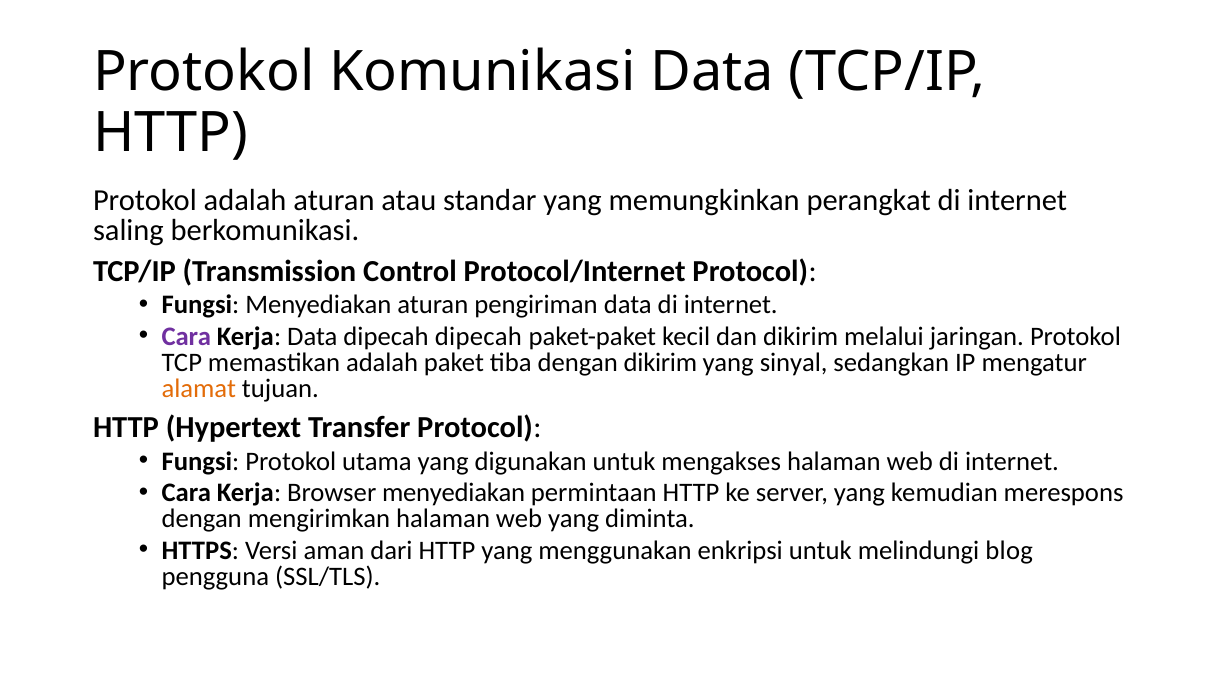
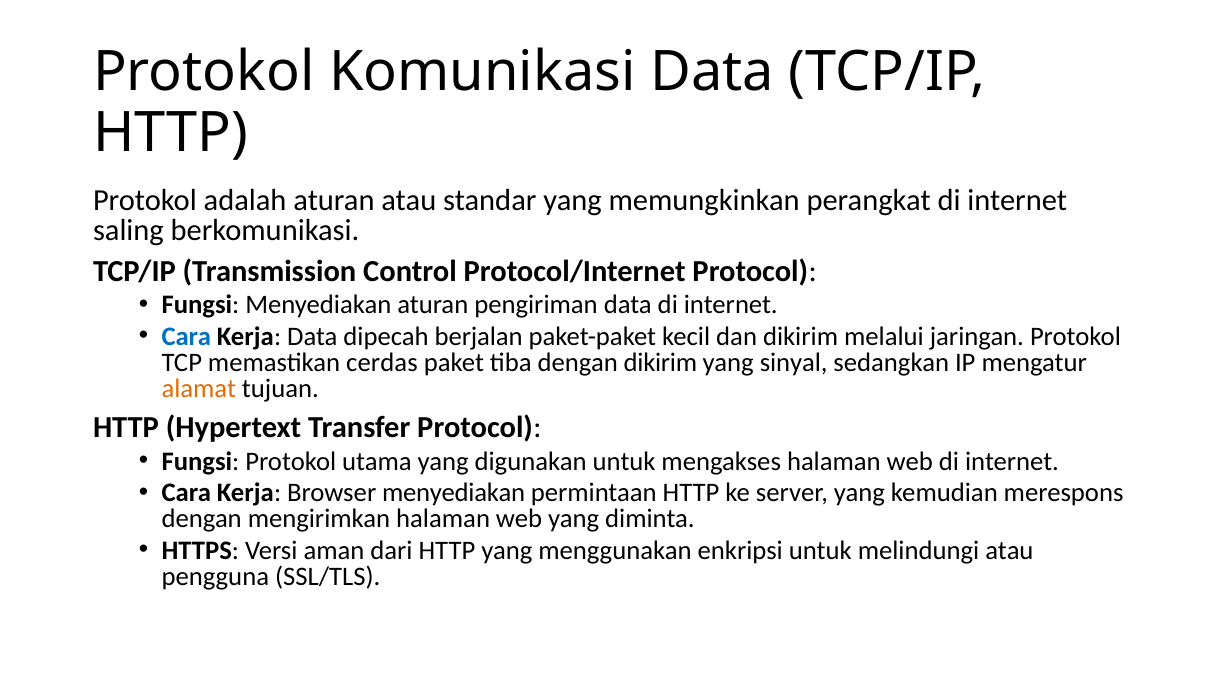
Cara at (186, 337) colour: purple -> blue
dipecah dipecah: dipecah -> berjalan
memastikan adalah: adalah -> cerdas
melindungi blog: blog -> atau
